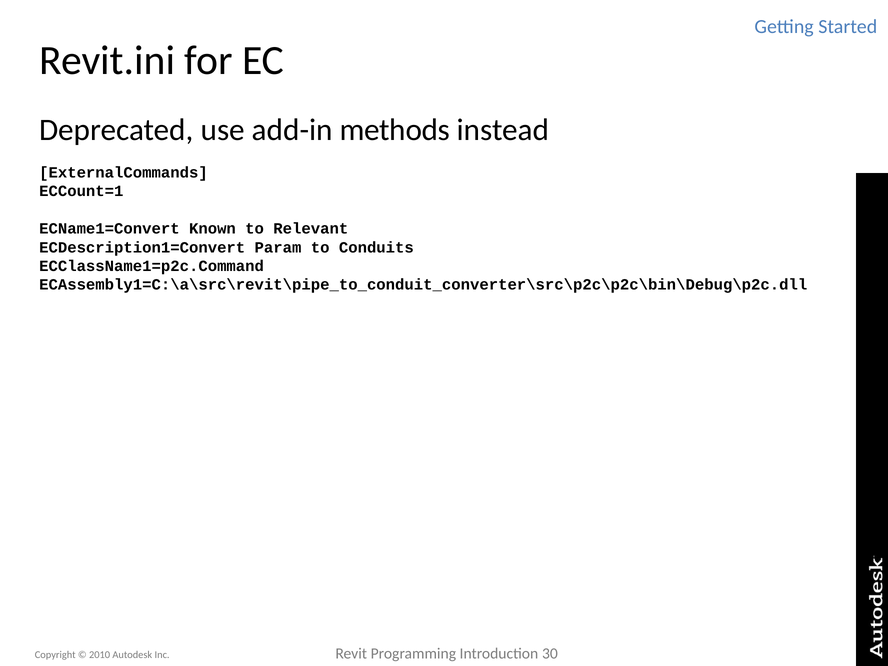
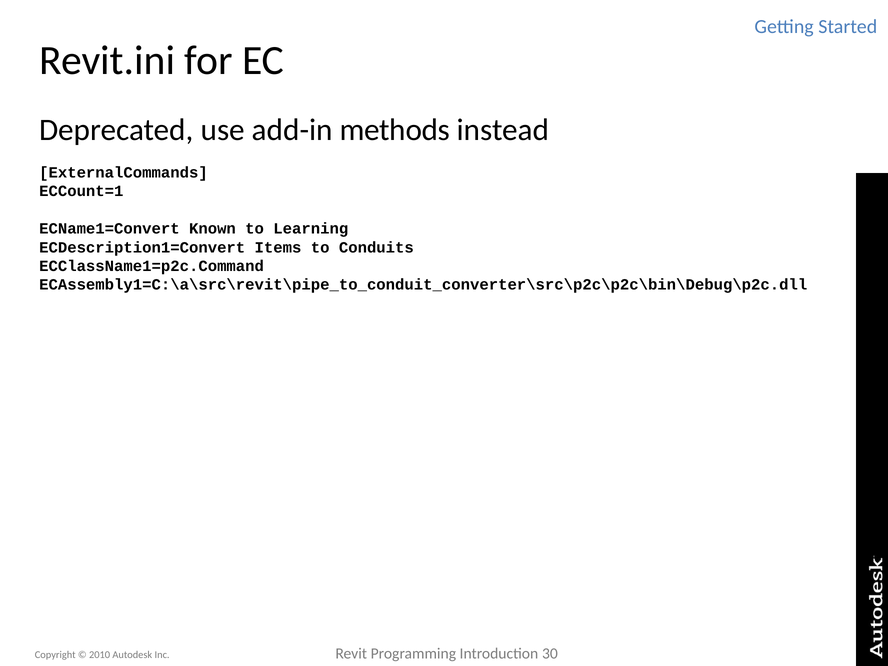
Relevant: Relevant -> Learning
Param: Param -> Items
